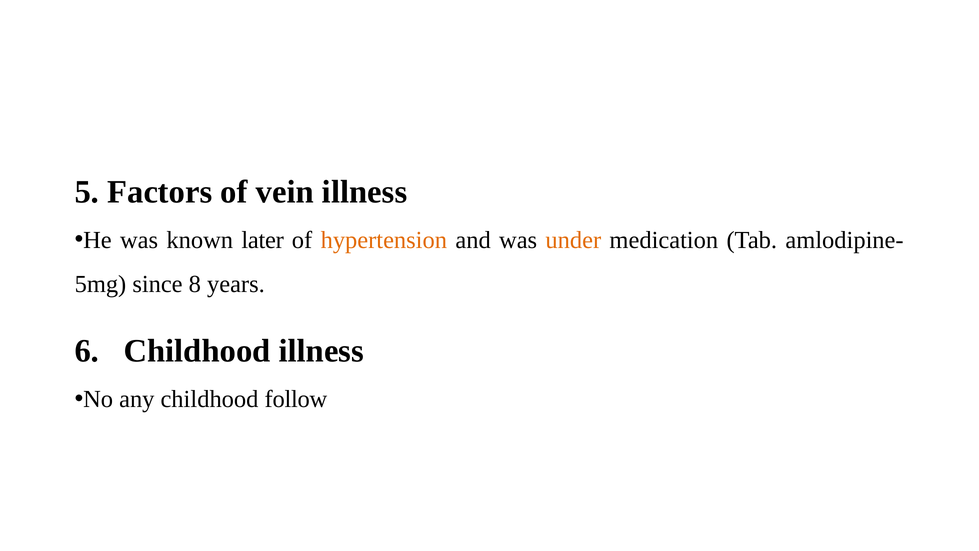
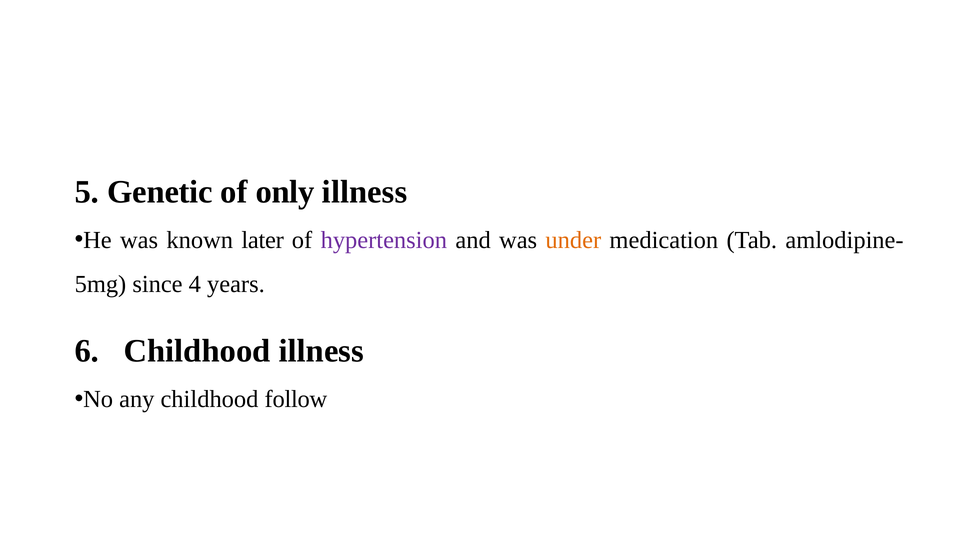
Factors: Factors -> Genetic
vein: vein -> only
hypertension colour: orange -> purple
8: 8 -> 4
